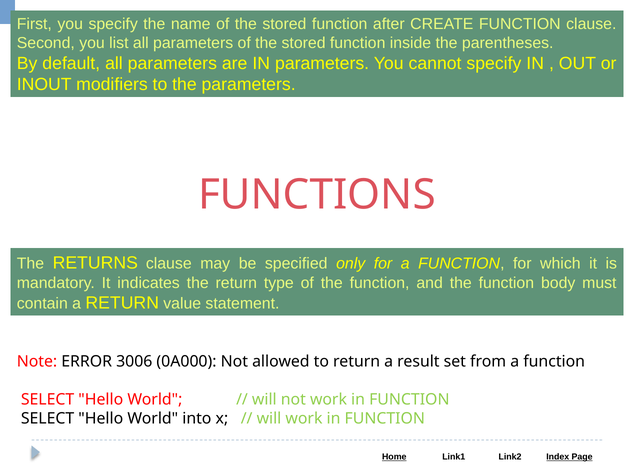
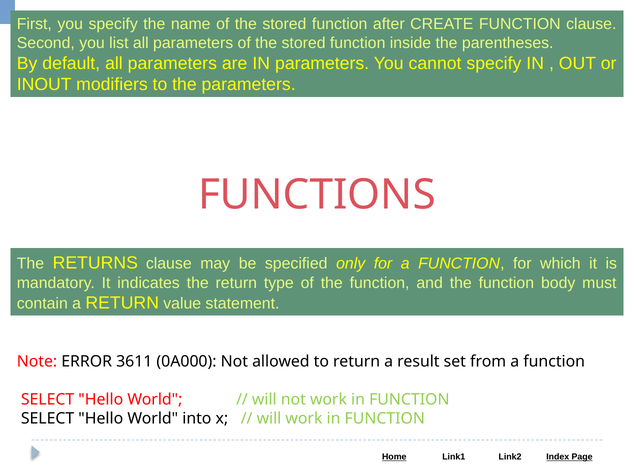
3006: 3006 -> 3611
